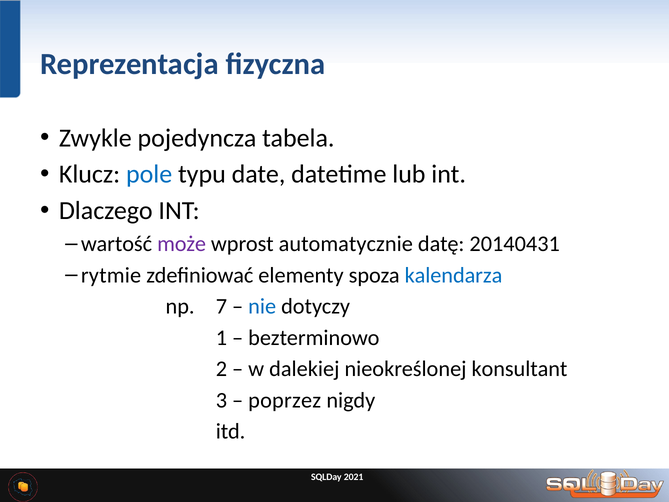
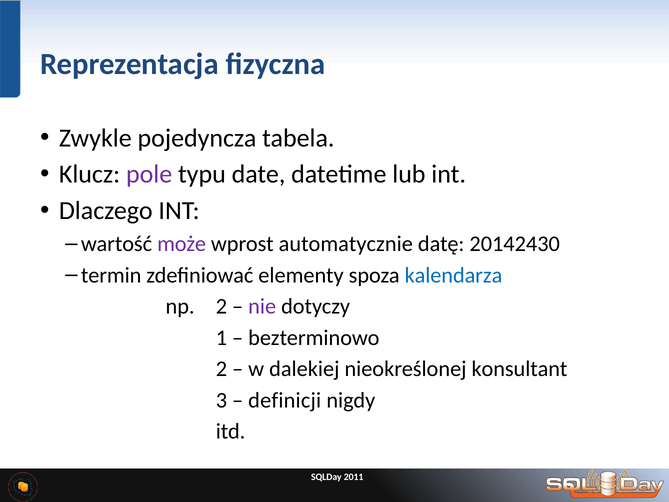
pole colour: blue -> purple
20140431: 20140431 -> 20142430
rytmie: rytmie -> termin
np 7: 7 -> 2
nie colour: blue -> purple
poprzez: poprzez -> definicji
2021: 2021 -> 2011
